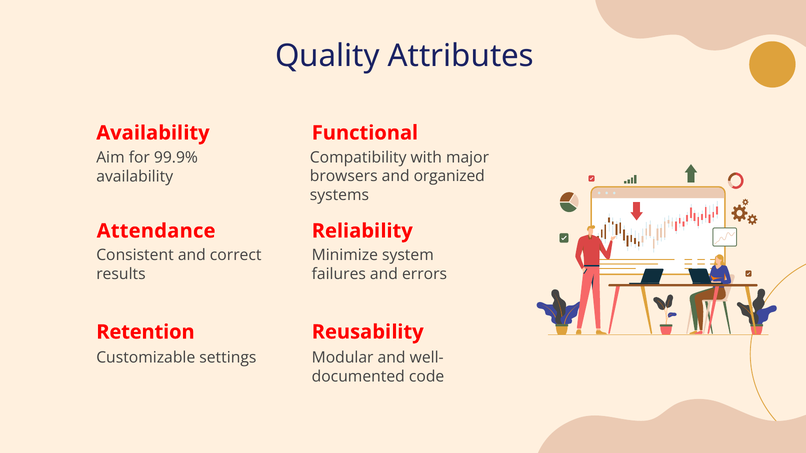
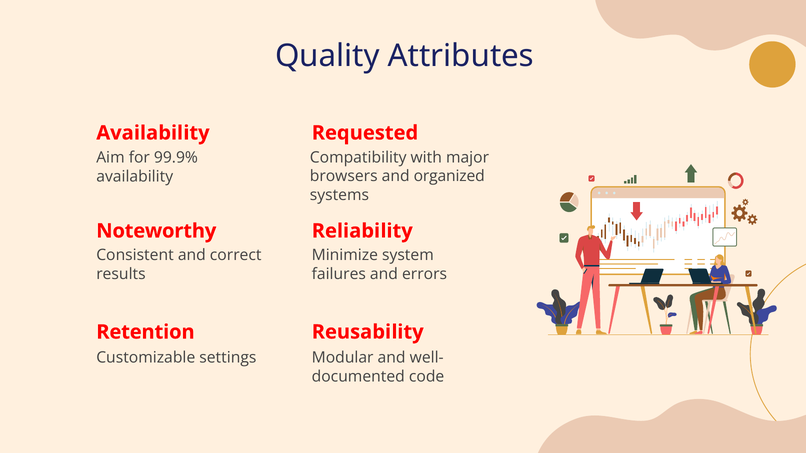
Functional: Functional -> Requested
Attendance: Attendance -> Noteworthy
